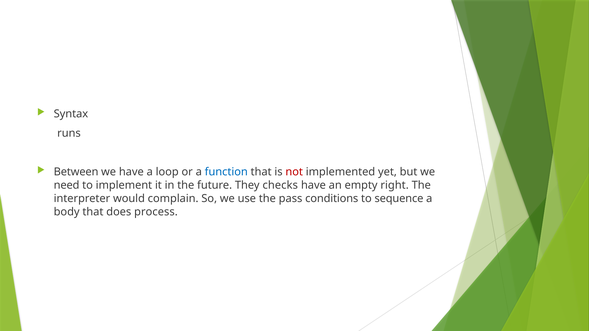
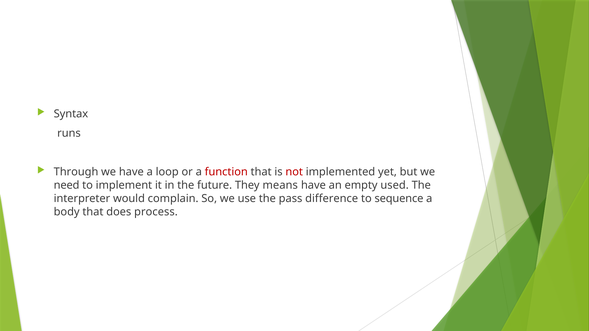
Between: Between -> Through
function colour: blue -> red
checks: checks -> means
right: right -> used
conditions: conditions -> difference
